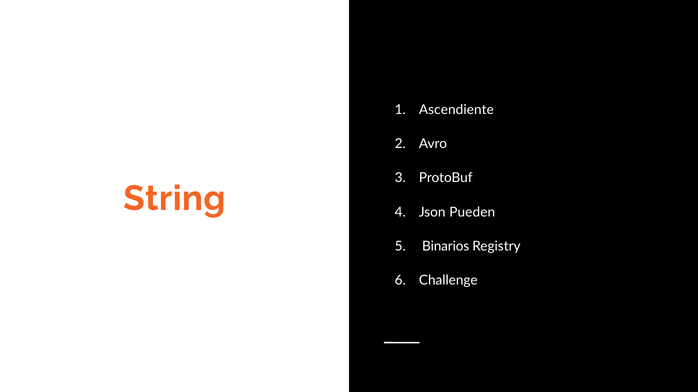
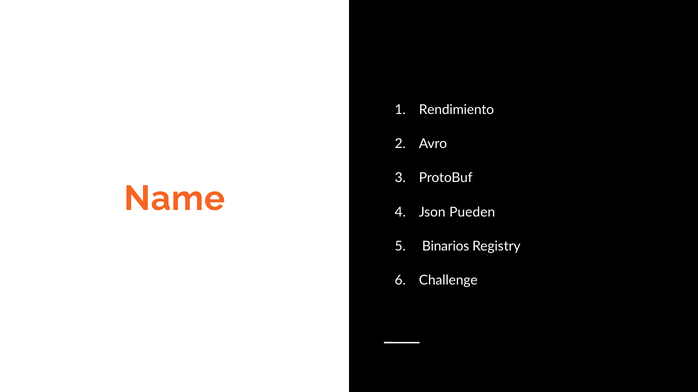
Ascendiente: Ascendiente -> Rendimiento
String: String -> Name
